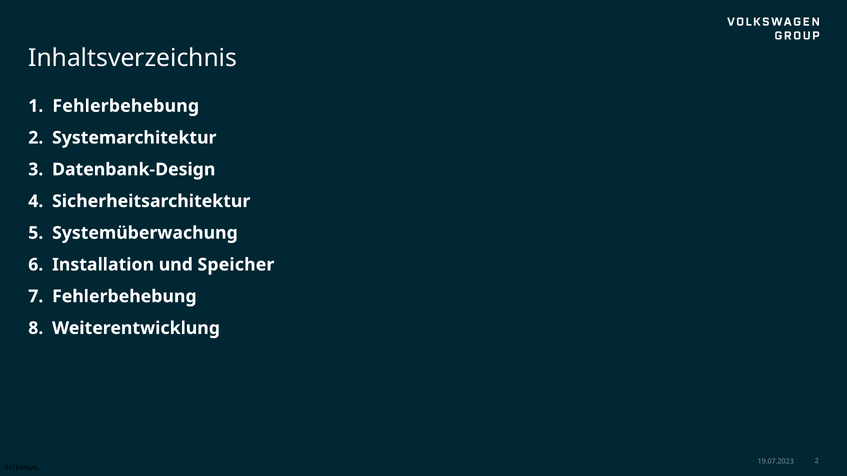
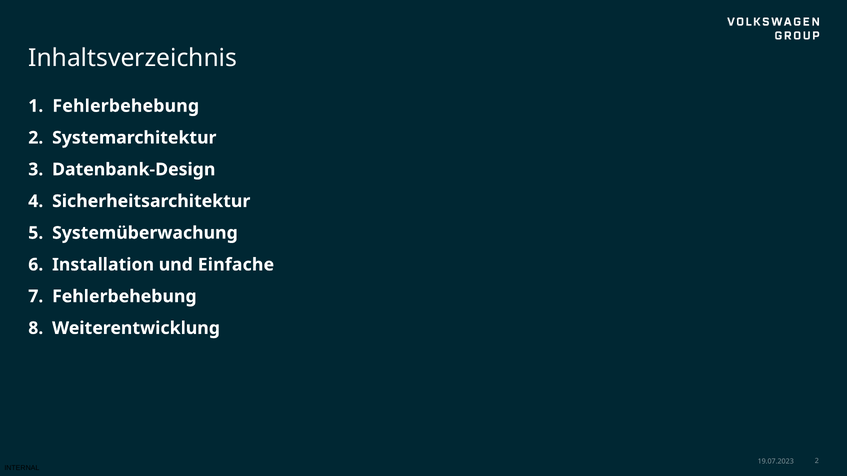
Speicher: Speicher -> Einfache
